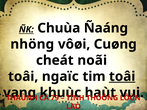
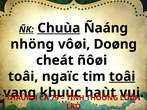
Chuùa underline: none -> present
Cuøng: Cuøng -> Doøng
noãi: noãi -> ñôøi
